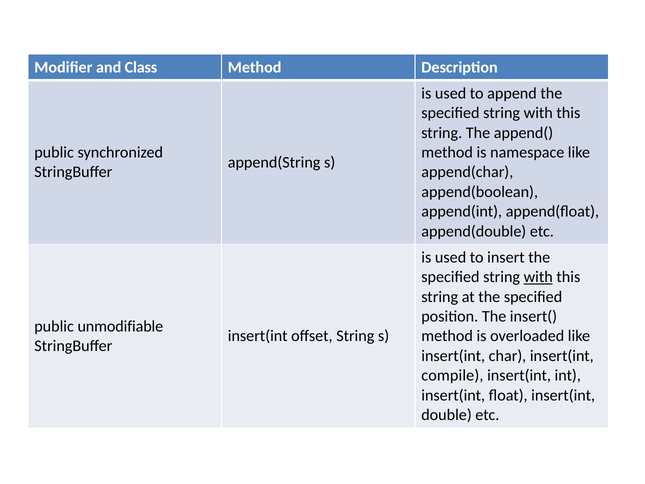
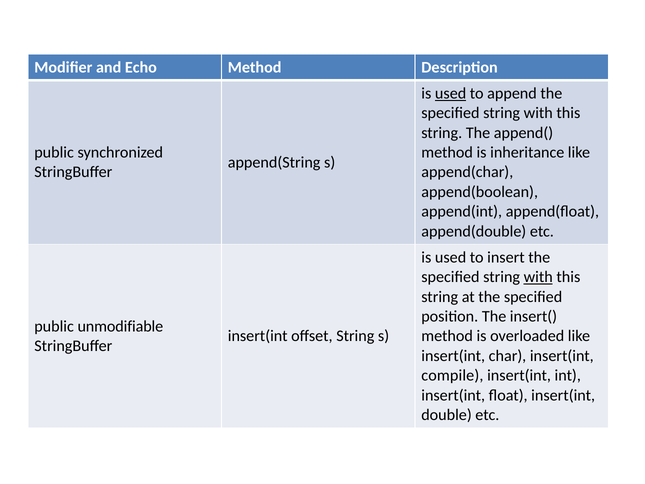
Class: Class -> Echo
used at (451, 93) underline: none -> present
namespace: namespace -> inheritance
